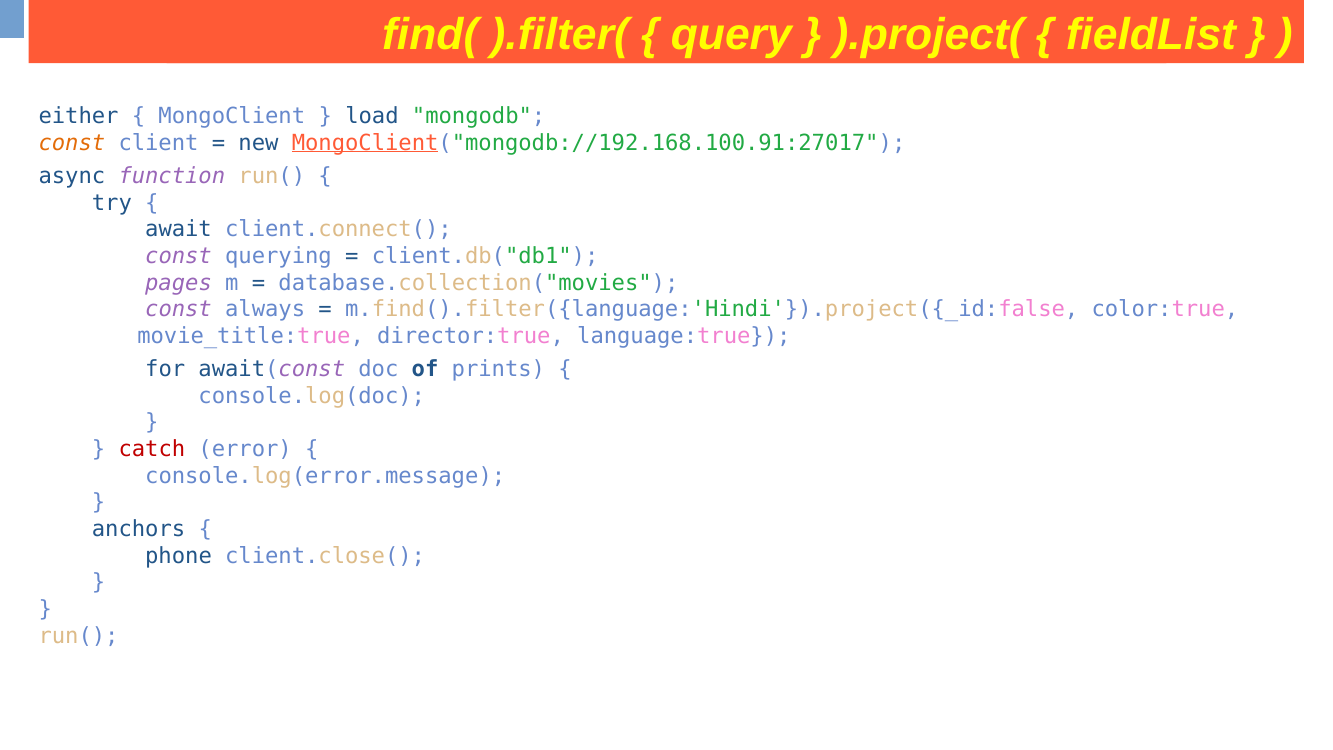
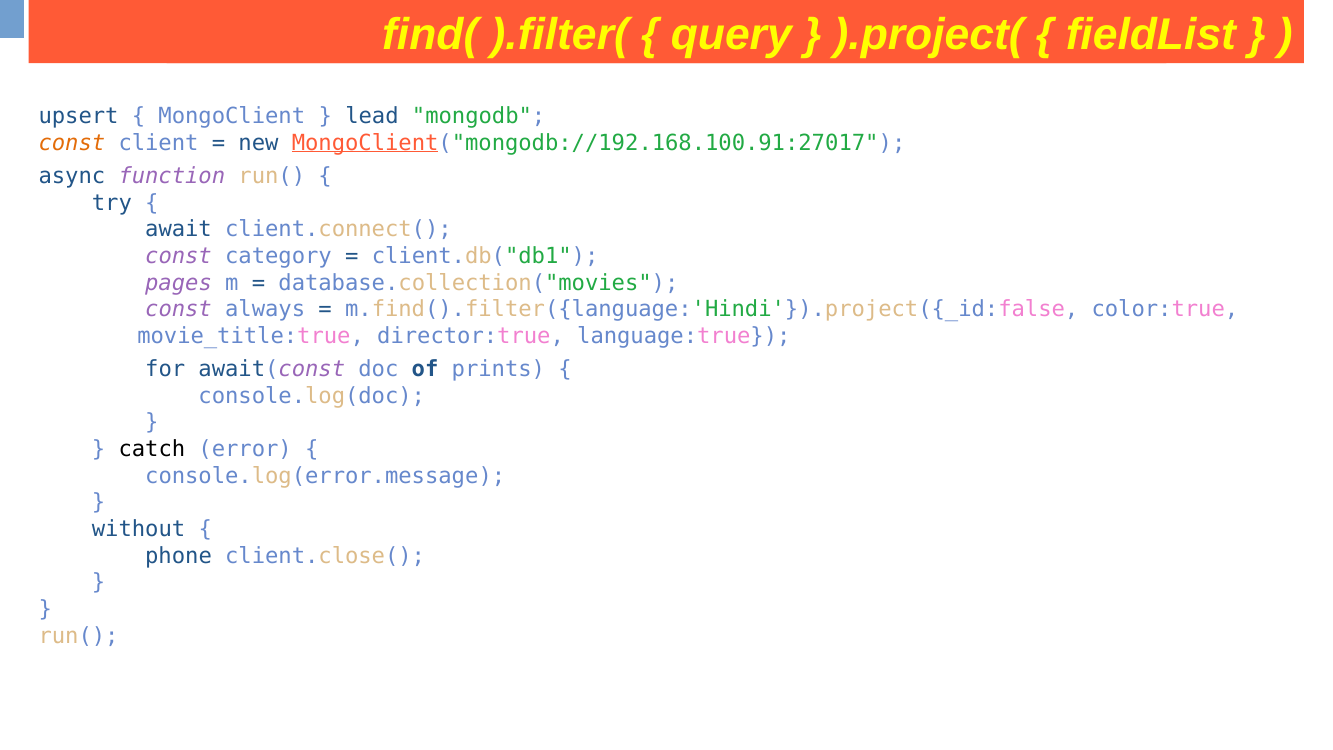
either: either -> upsert
load: load -> lead
querying: querying -> category
catch colour: red -> black
anchors: anchors -> without
